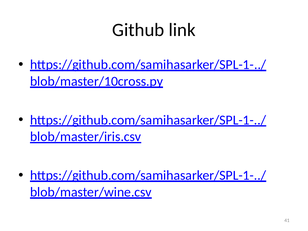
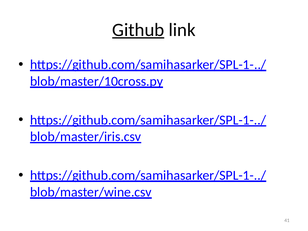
Github underline: none -> present
